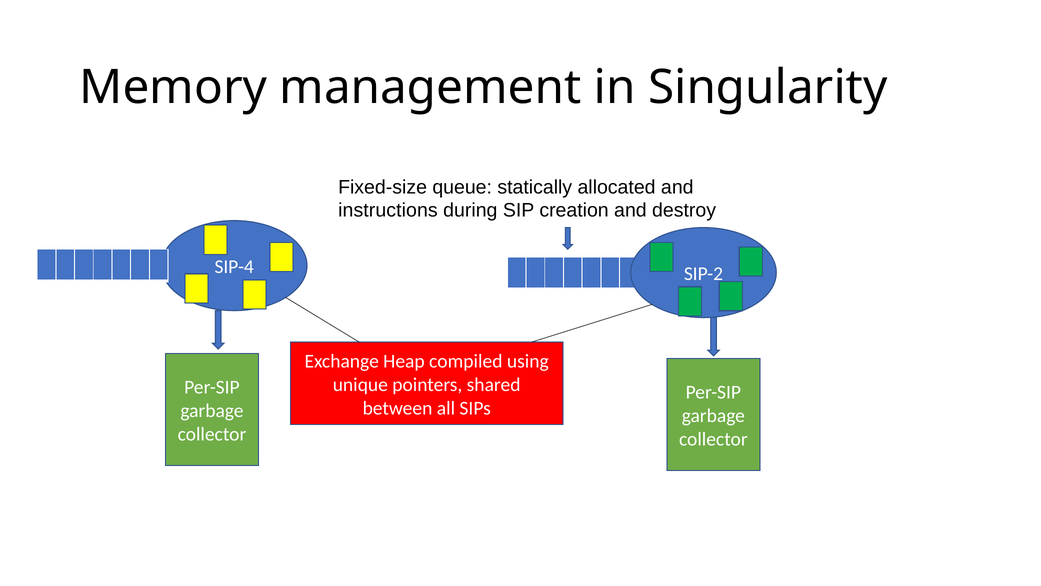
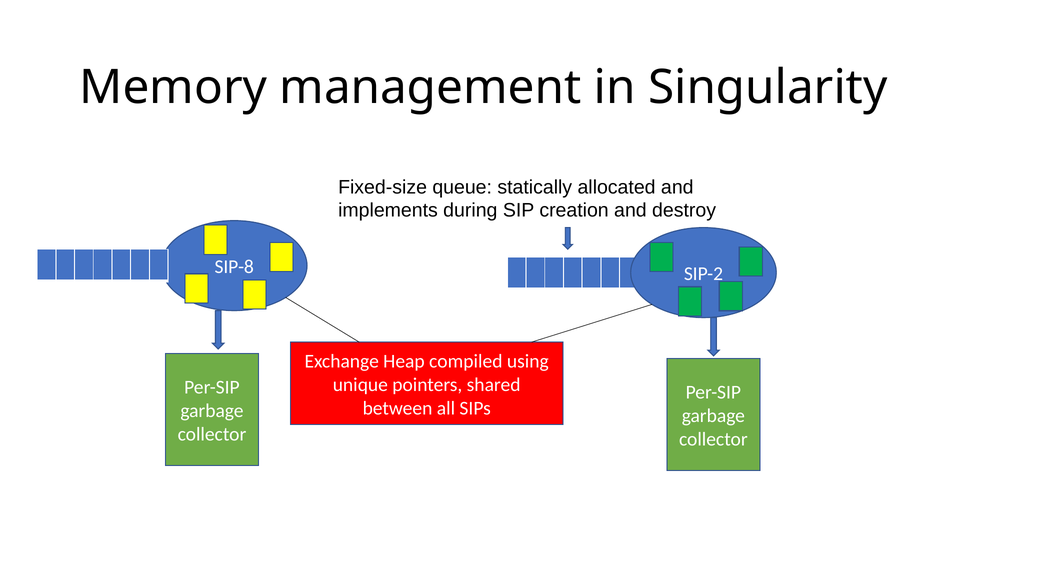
instructions: instructions -> implements
SIP-4: SIP-4 -> SIP-8
